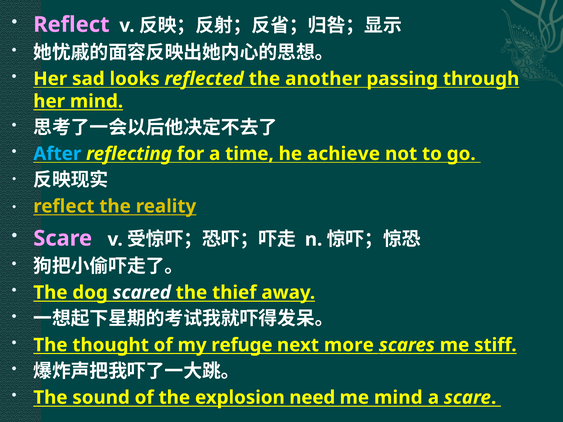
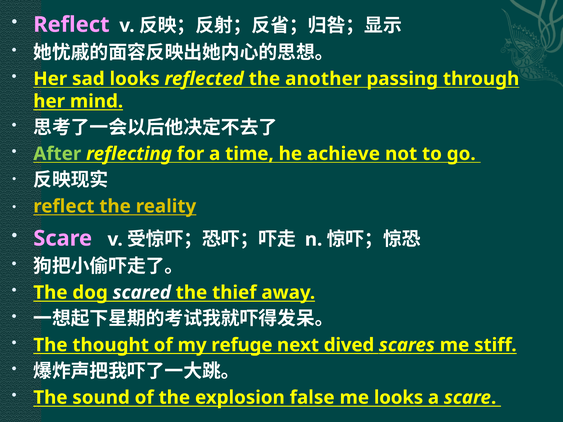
After colour: light blue -> light green
more: more -> dived
need: need -> false
me mind: mind -> looks
